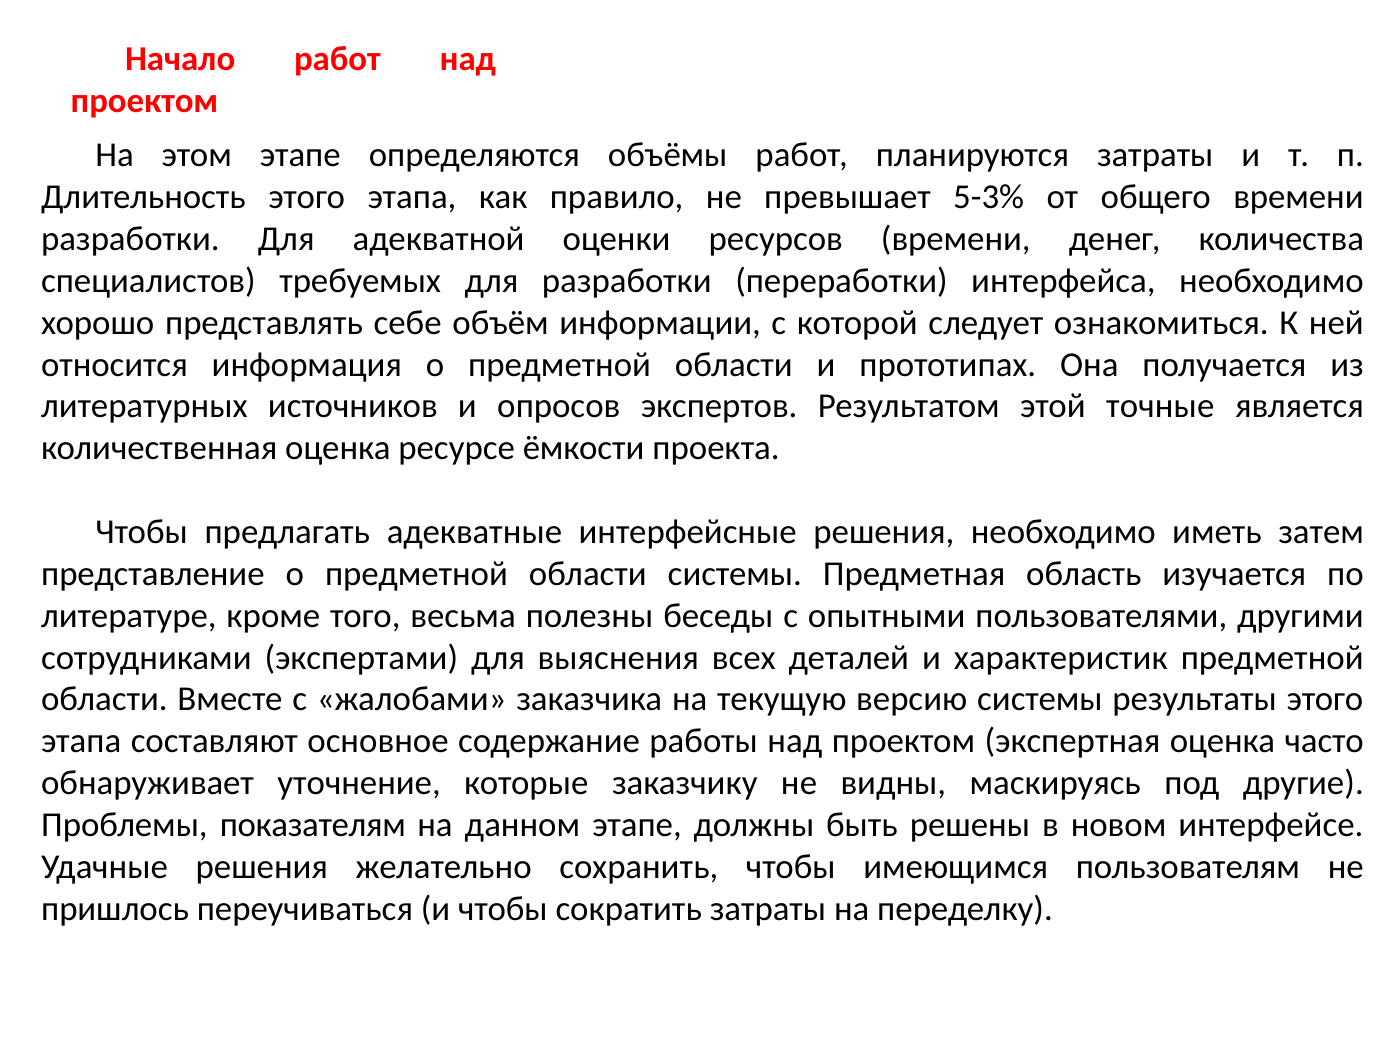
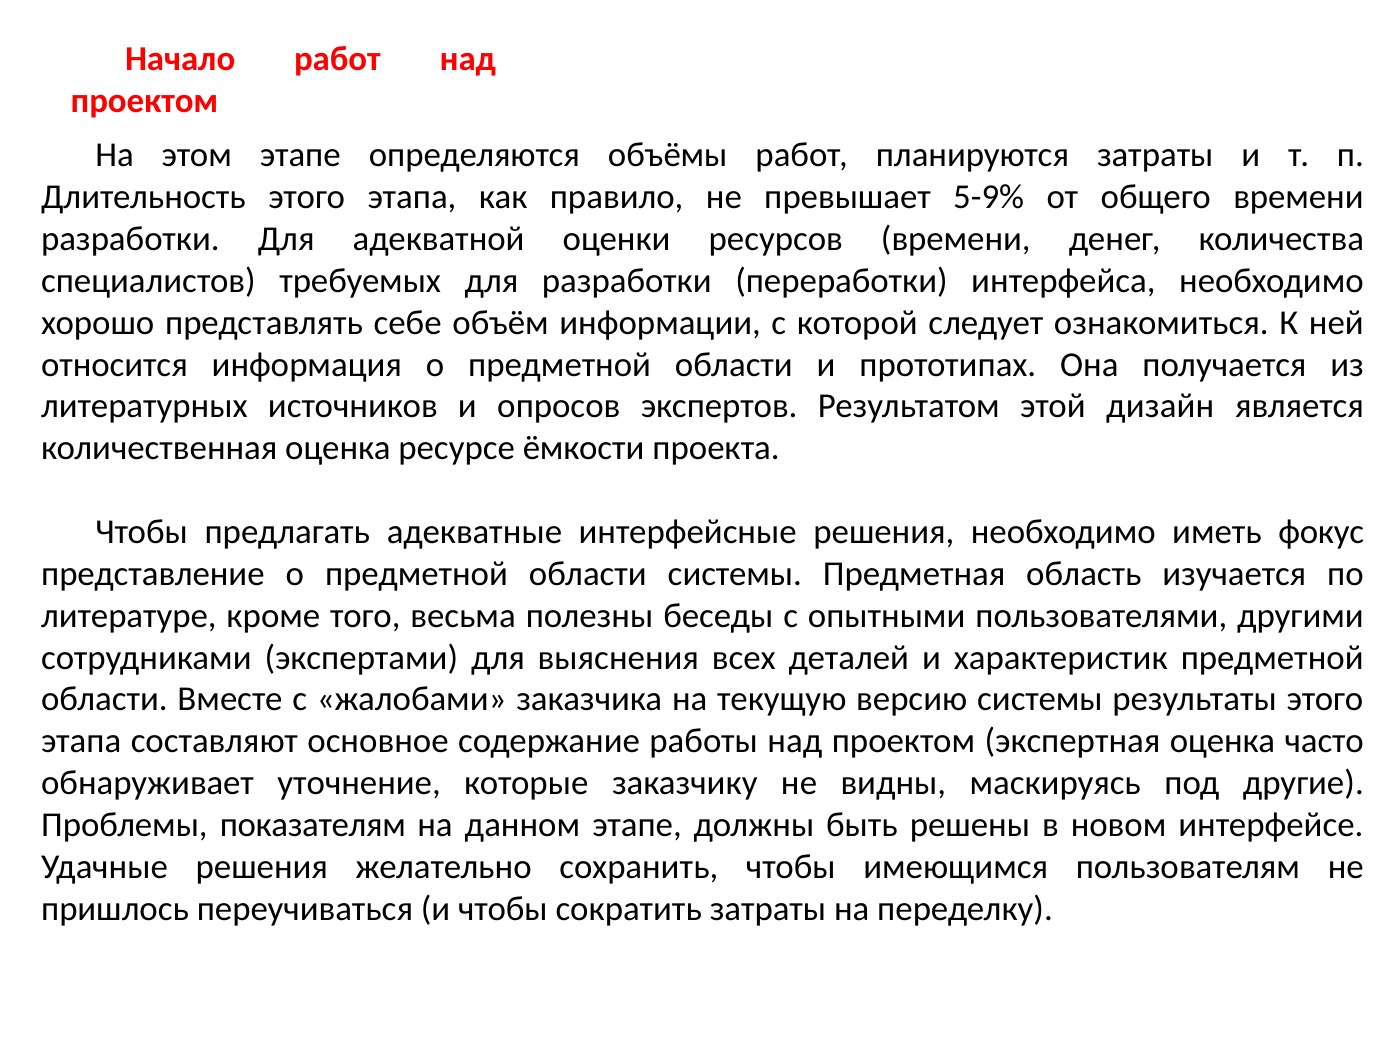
5-3%: 5-3% -> 5-9%
точные: точные -> дизайн
затем: затем -> фокус
